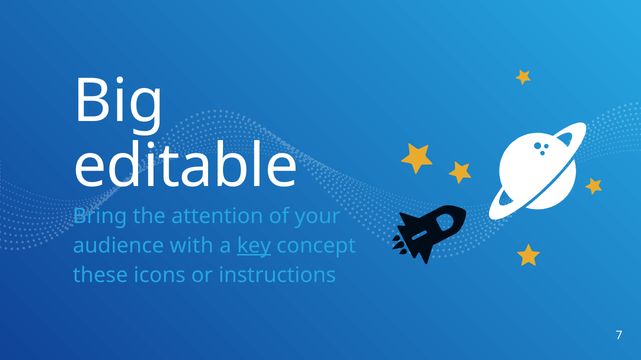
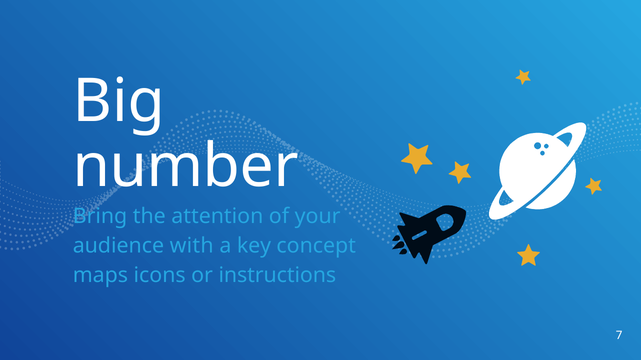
editable: editable -> number
key underline: present -> none
these: these -> maps
